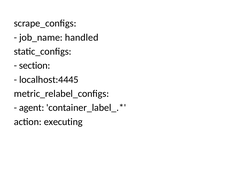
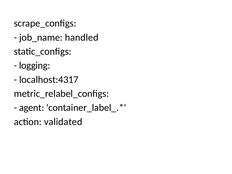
section: section -> logging
localhost:4445: localhost:4445 -> localhost:4317
executing: executing -> validated
